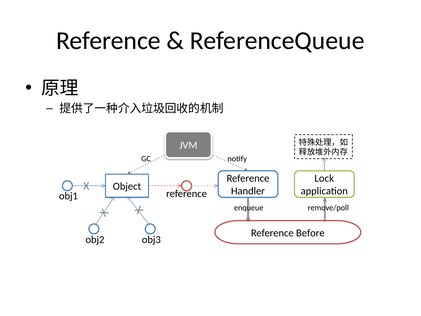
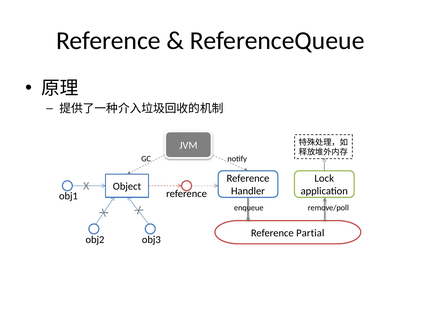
Before: Before -> Partial
